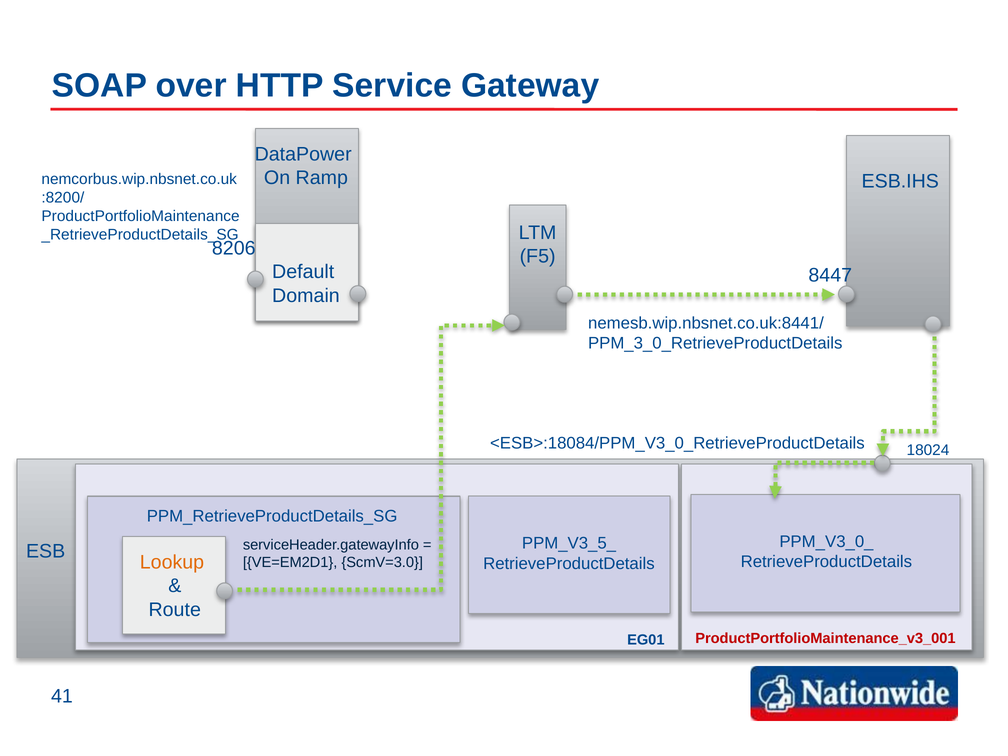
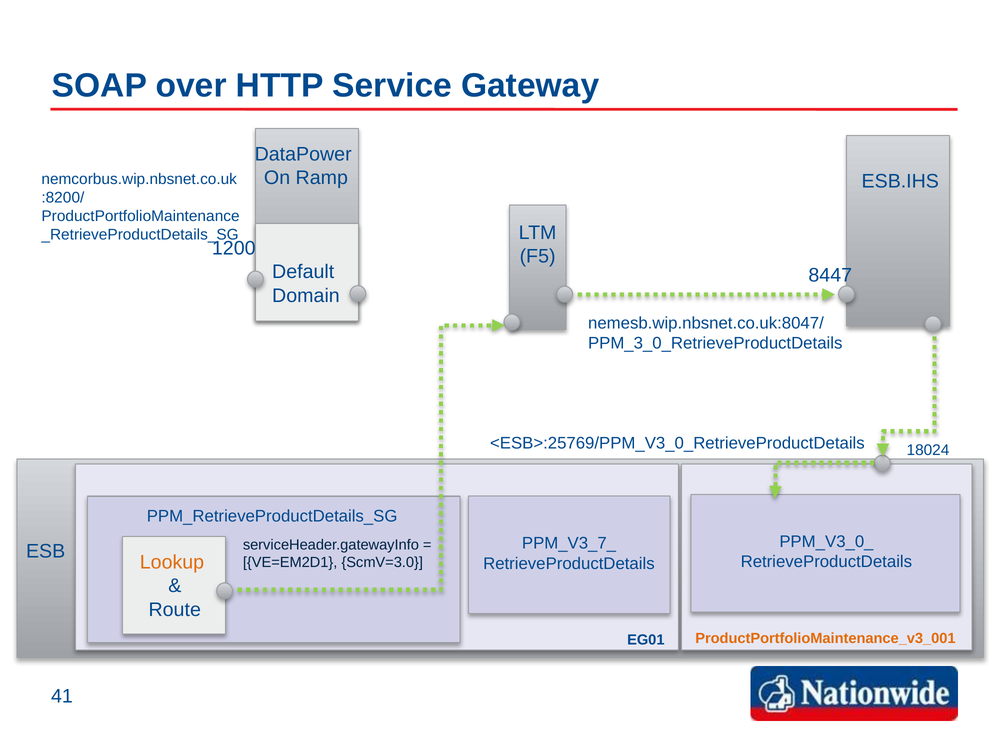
8206: 8206 -> 1200
nemesb.wip.nbsnet.co.uk:8441/: nemesb.wip.nbsnet.co.uk:8441/ -> nemesb.wip.nbsnet.co.uk:8047/
<ESB>:18084/PPM_V3_0_RetrieveProductDetails: <ESB>:18084/PPM_V3_0_RetrieveProductDetails -> <ESB>:25769/PPM_V3_0_RetrieveProductDetails
PPM_V3_5_: PPM_V3_5_ -> PPM_V3_7_
ProductPortfolioMaintenance_v3_001 colour: red -> orange
